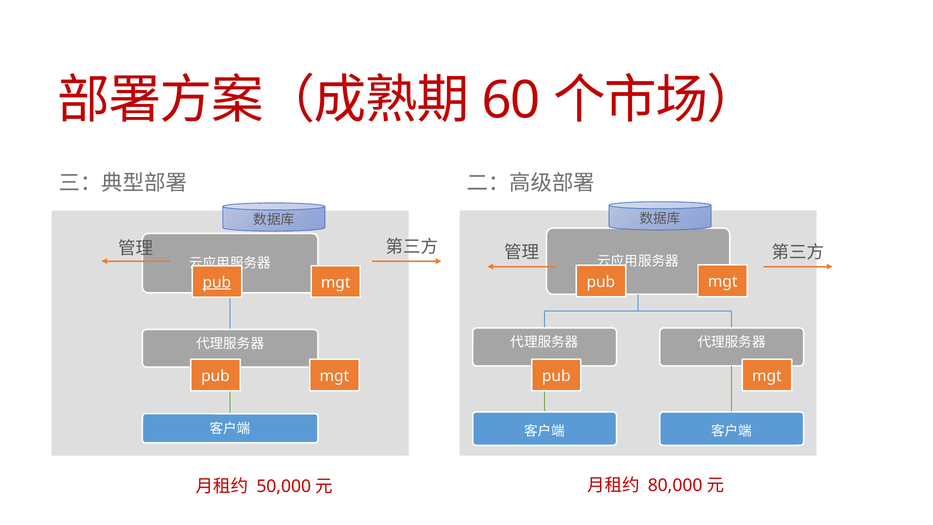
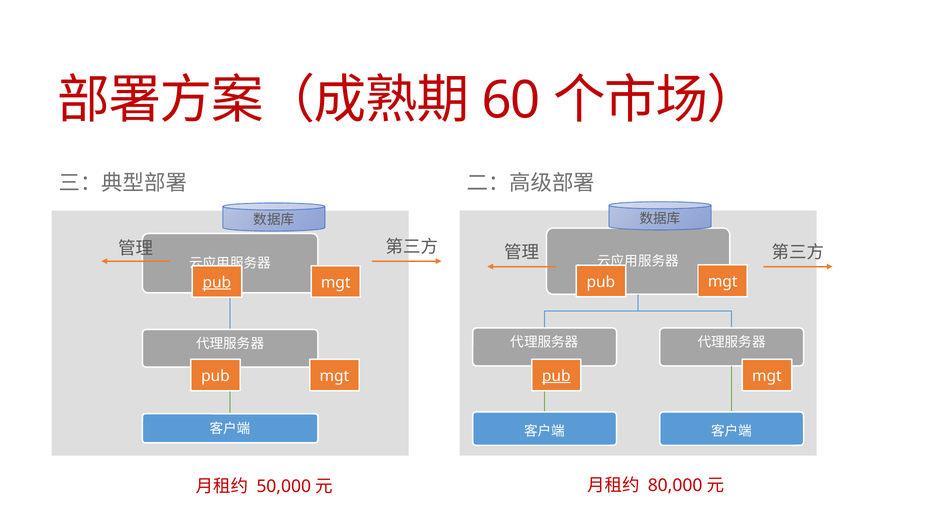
pub at (556, 376) underline: none -> present
